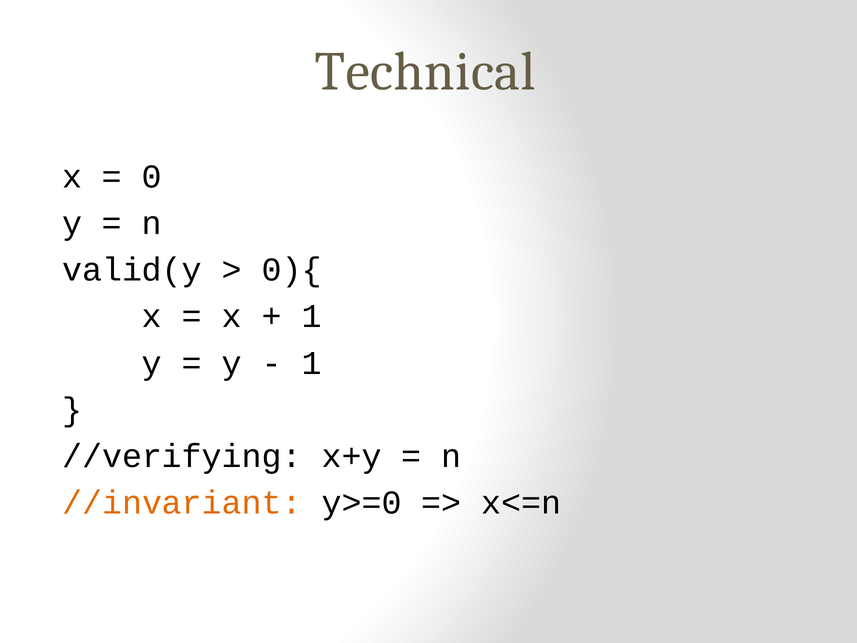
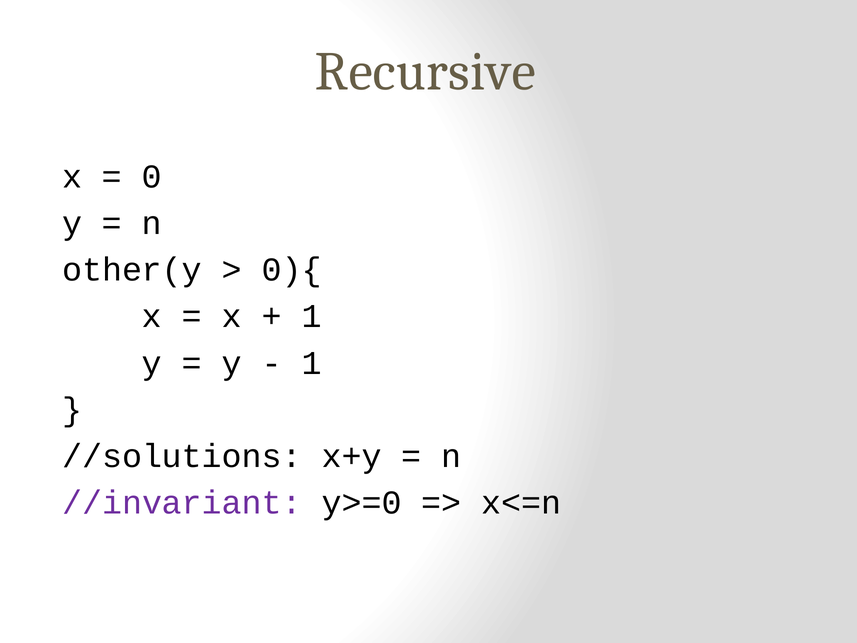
Technical: Technical -> Recursive
valid(y: valid(y -> other(y
//verifying: //verifying -> //solutions
//invariant colour: orange -> purple
